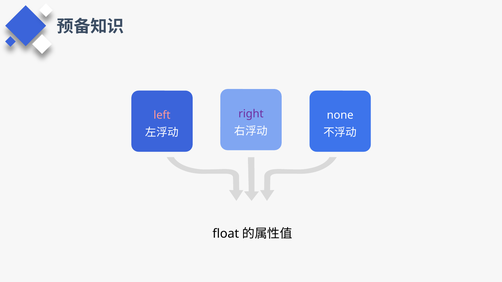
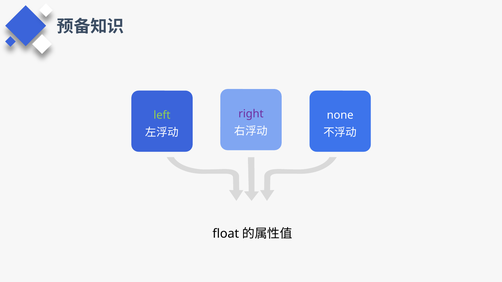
left colour: pink -> light green
